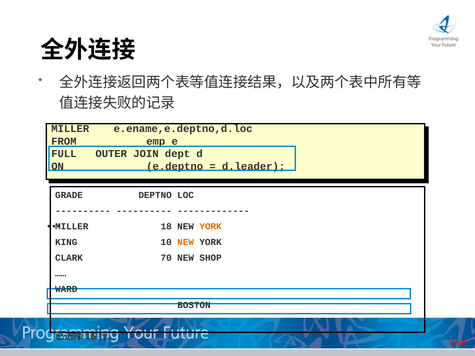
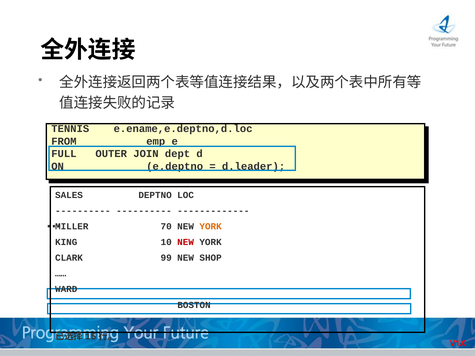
MILLER at (70, 129): MILLER -> TENNIS
GRADE: GRADE -> SALES
18: 18 -> 70
NEW at (186, 242) colour: orange -> red
70: 70 -> 99
